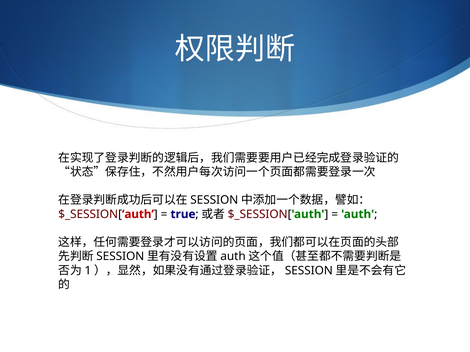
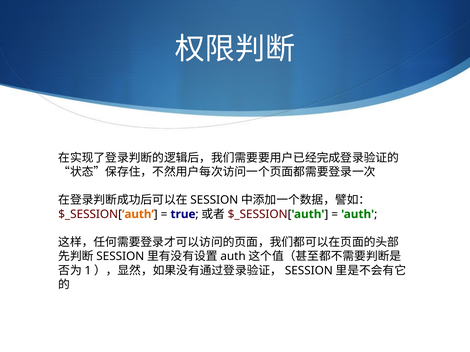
auth at (138, 215) colour: red -> orange
